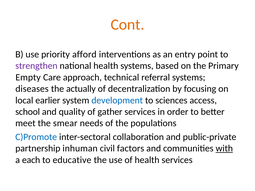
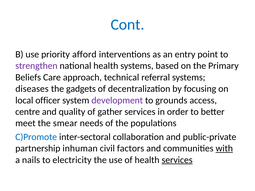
Cont colour: orange -> blue
Empty: Empty -> Beliefs
actually: actually -> gadgets
earlier: earlier -> officer
development colour: blue -> purple
sciences: sciences -> grounds
school: school -> centre
each: each -> nails
educative: educative -> electricity
services at (177, 160) underline: none -> present
